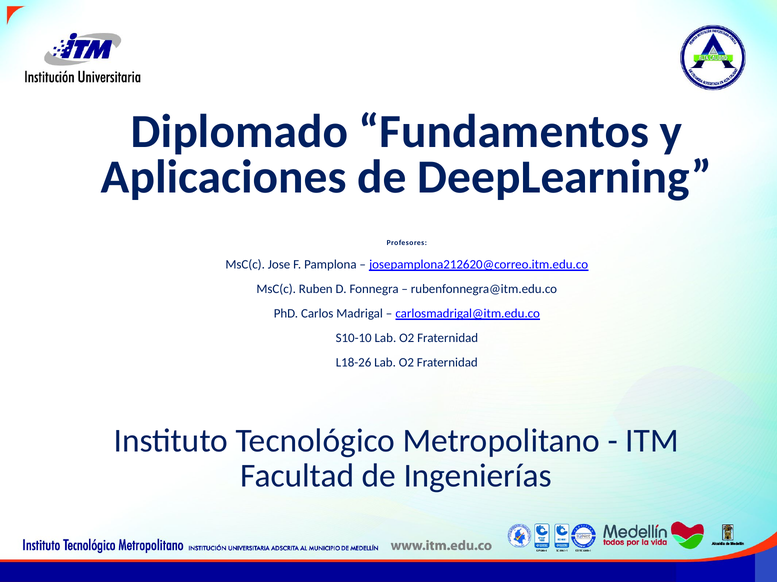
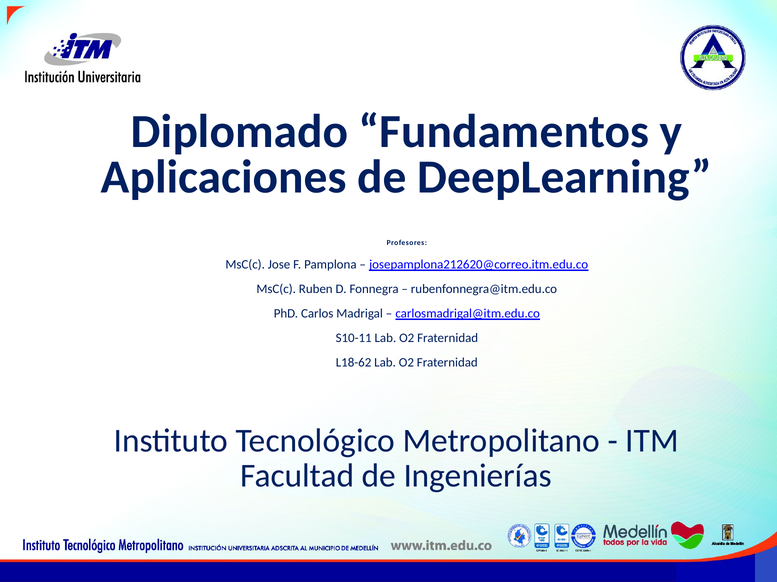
S10-10: S10-10 -> S10-11
L18-26: L18-26 -> L18-62
